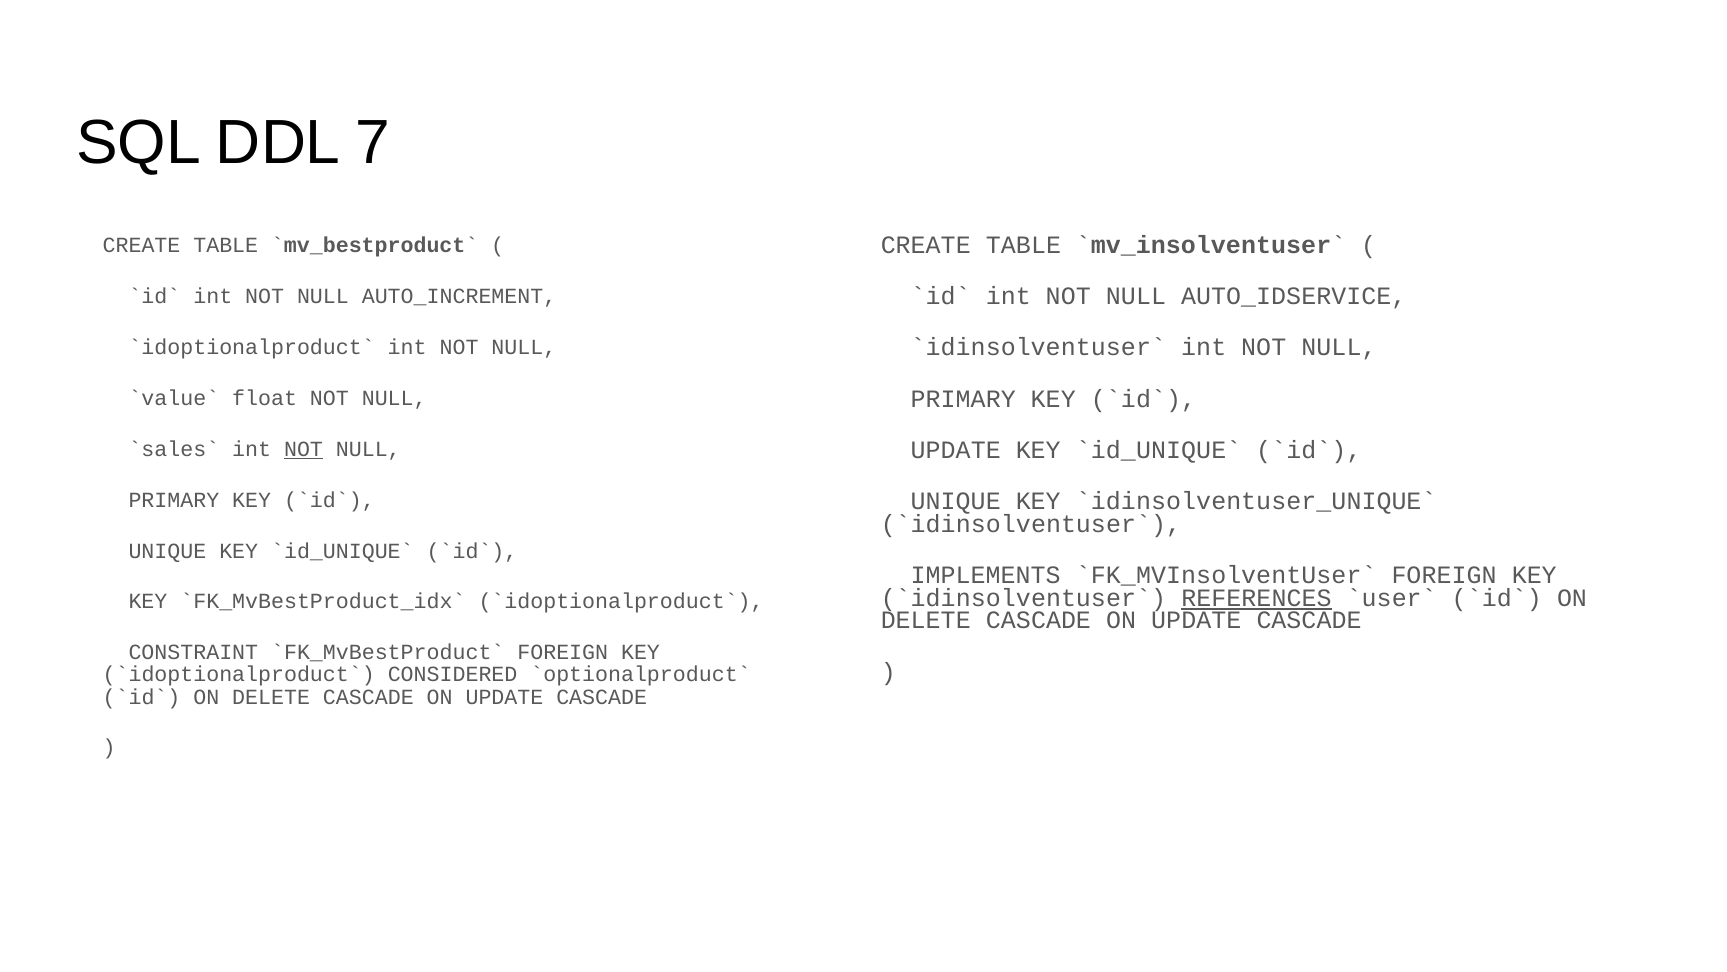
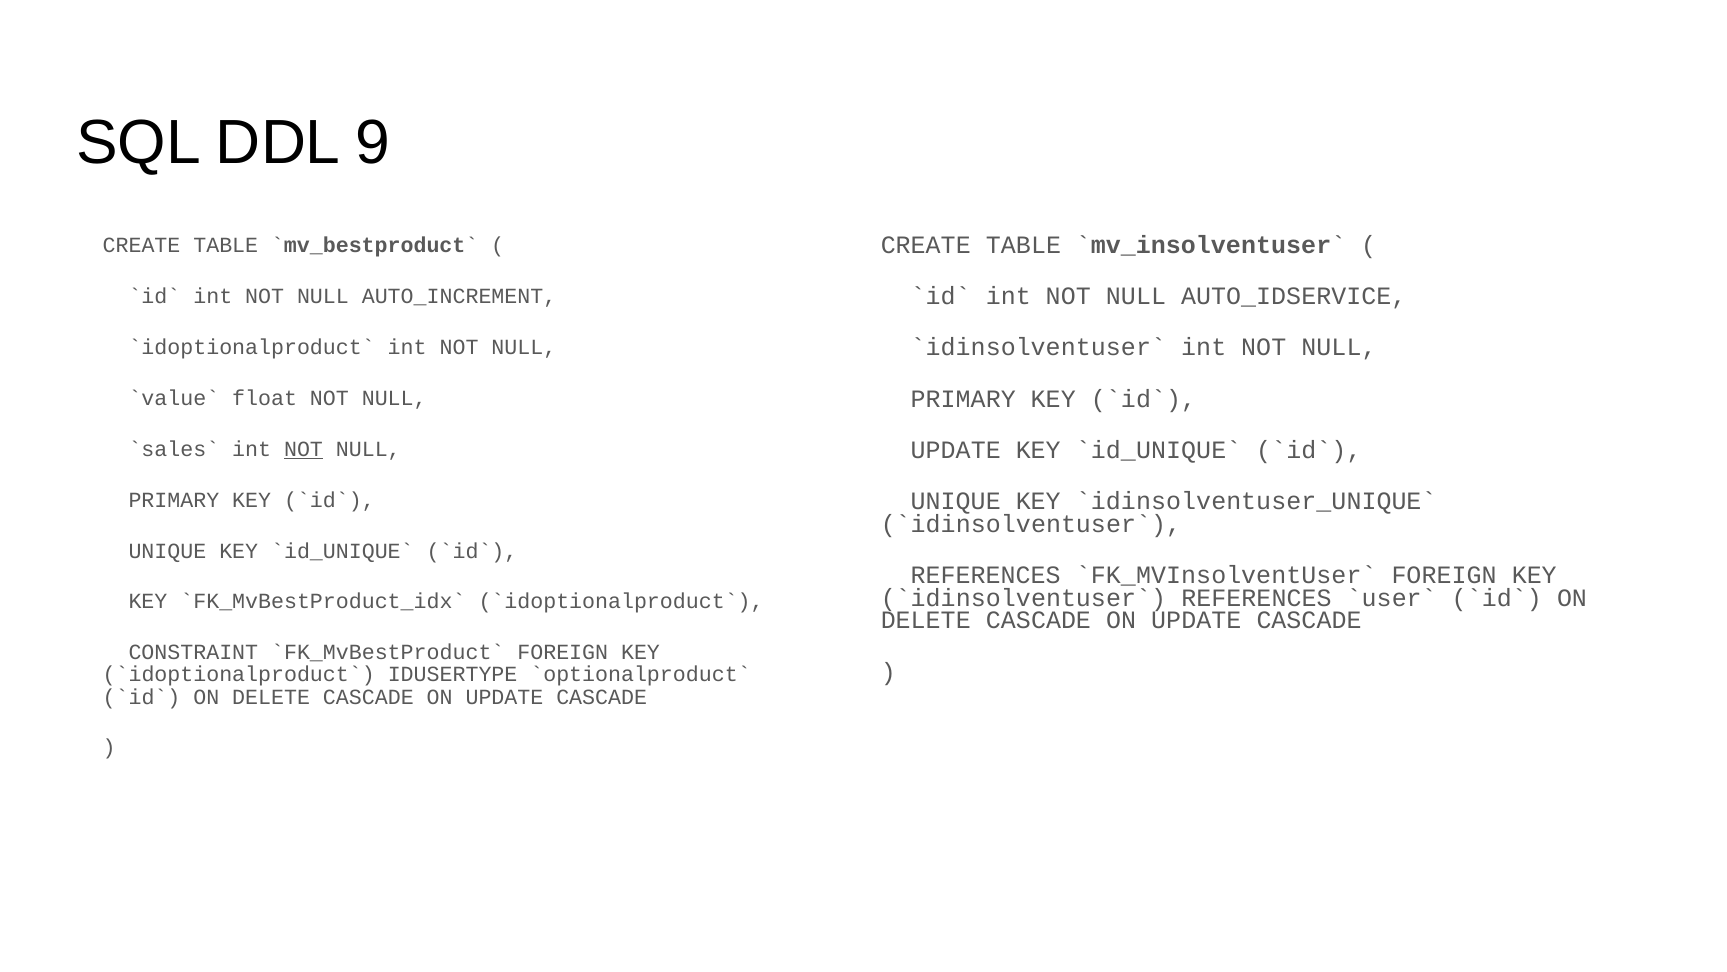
7: 7 -> 9
IMPLEMENTS at (986, 575): IMPLEMENTS -> REFERENCES
REFERENCES at (1256, 598) underline: present -> none
CONSIDERED: CONSIDERED -> IDUSERTYPE
